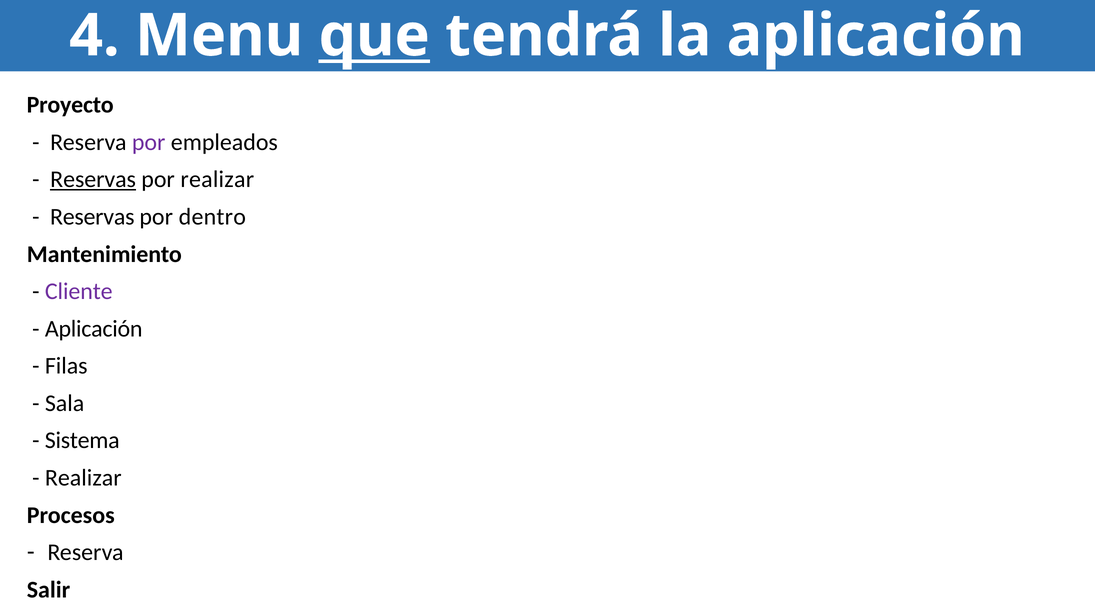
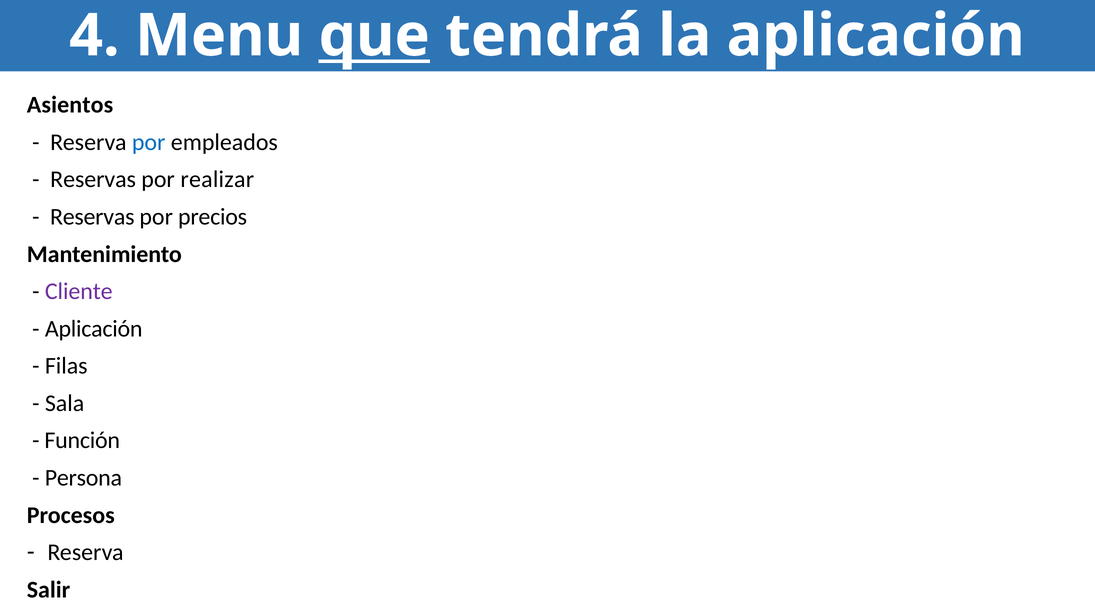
Proyecto: Proyecto -> Asientos
por at (149, 142) colour: purple -> blue
Reservas at (93, 180) underline: present -> none
dentro: dentro -> precios
Sistema: Sistema -> Función
Realizar at (83, 478): Realizar -> Persona
